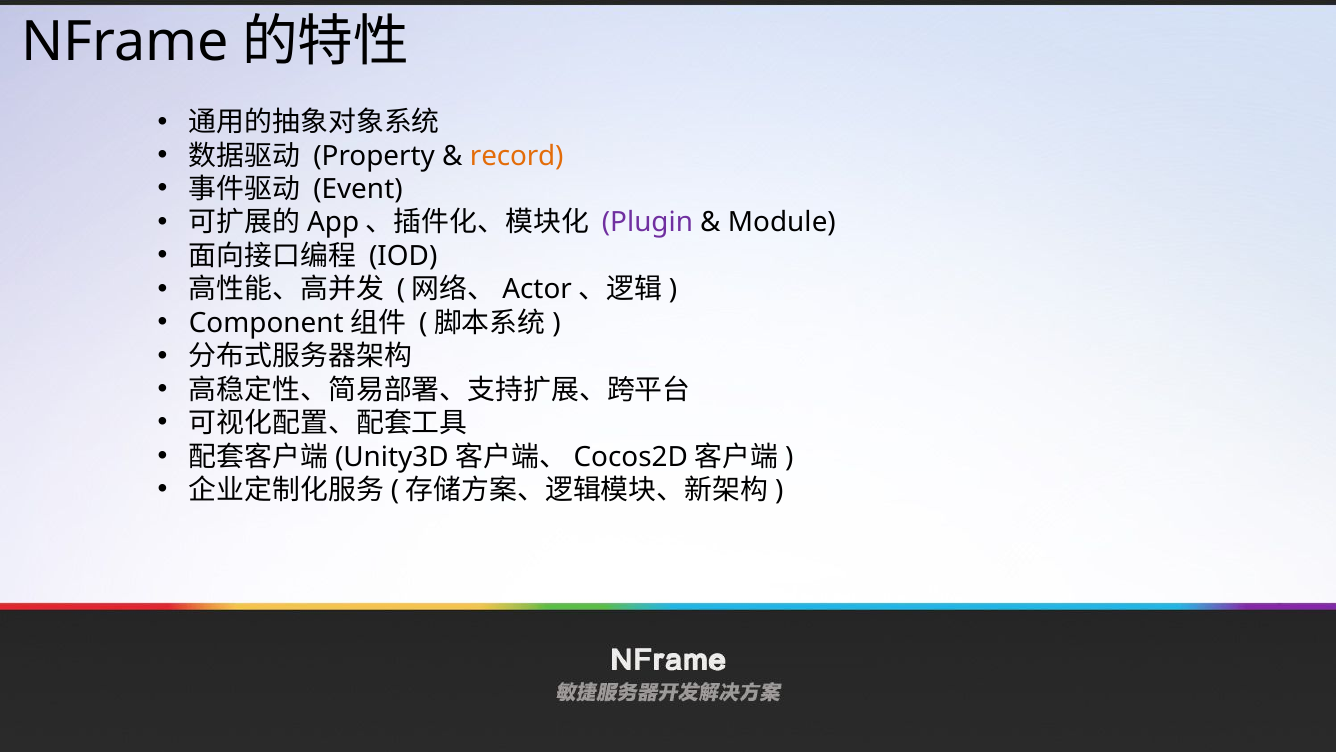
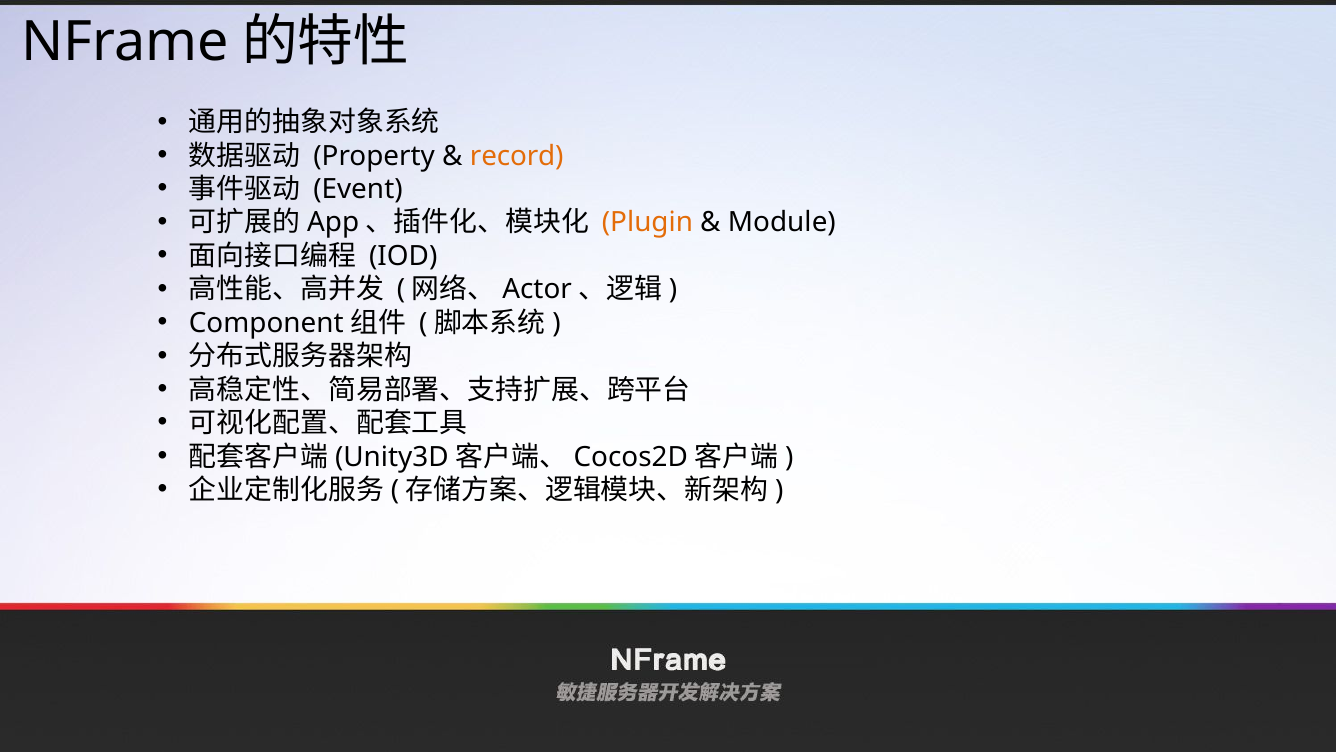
Plugin colour: purple -> orange
